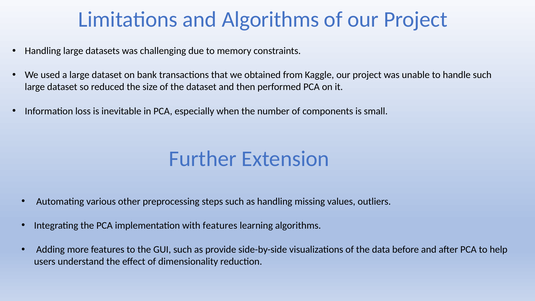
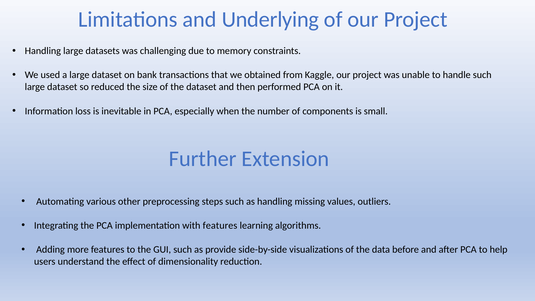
and Algorithms: Algorithms -> Underlying
